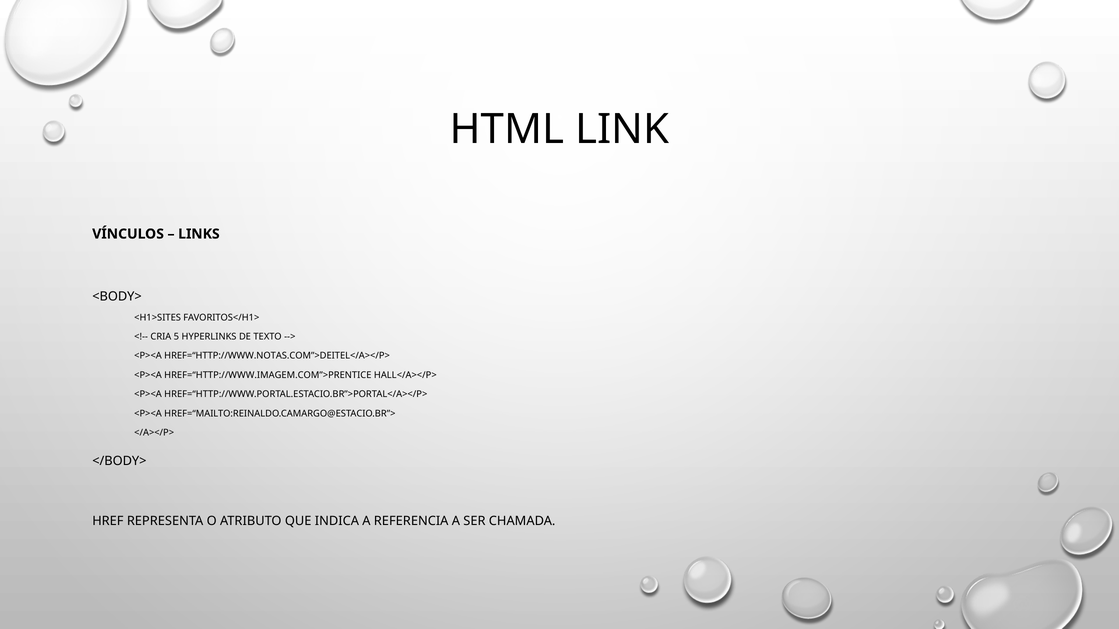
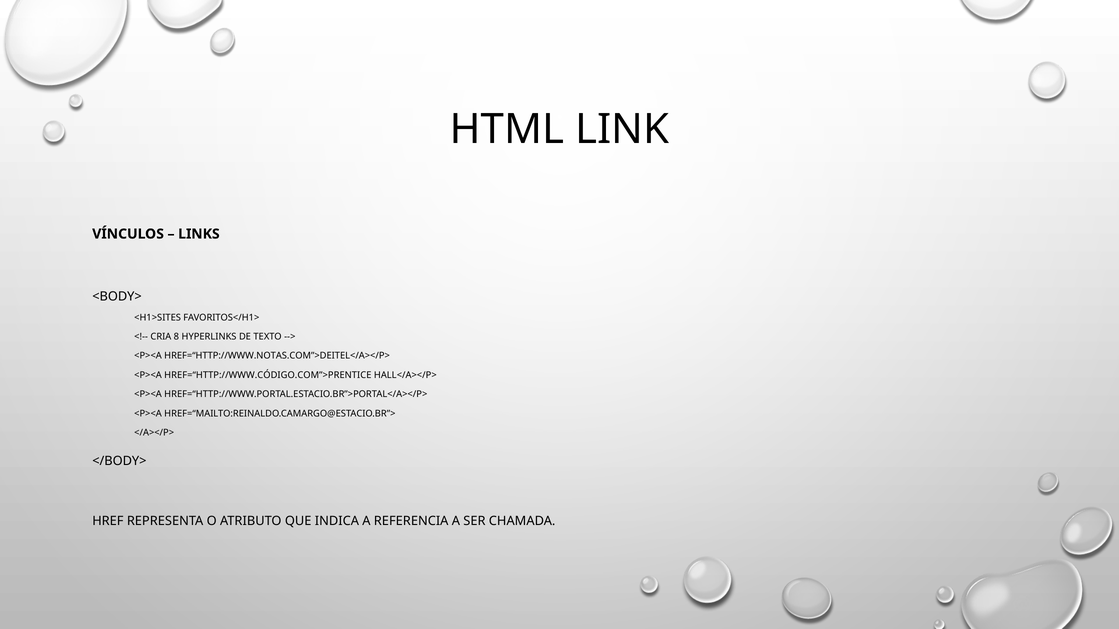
5: 5 -> 8
HREF=“HTTP://WWW.IMAGEM.COM”>PRENTICE: HREF=“HTTP://WWW.IMAGEM.COM”>PRENTICE -> HREF=“HTTP://WWW.CÓDIGO.COM”>PRENTICE
